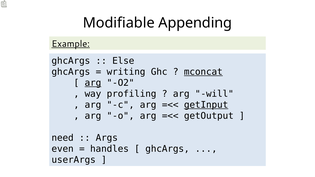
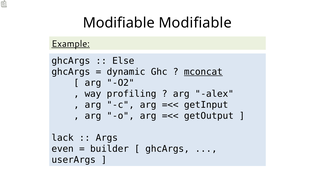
Modifiable Appending: Appending -> Modifiable
writing: writing -> dynamic
arg at (93, 83) underline: present -> none
will: will -> alex
getInput underline: present -> none
need: need -> lack
handles: handles -> builder
